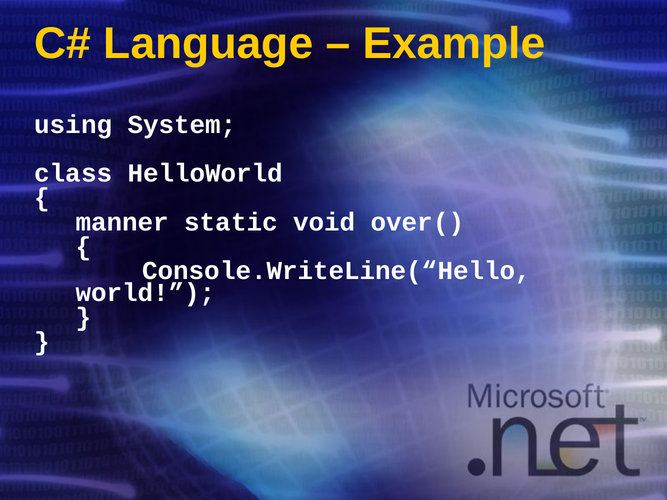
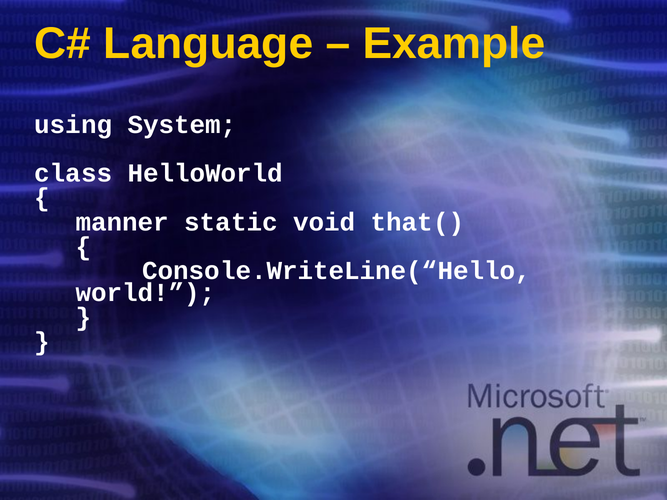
over(: over( -> that(
